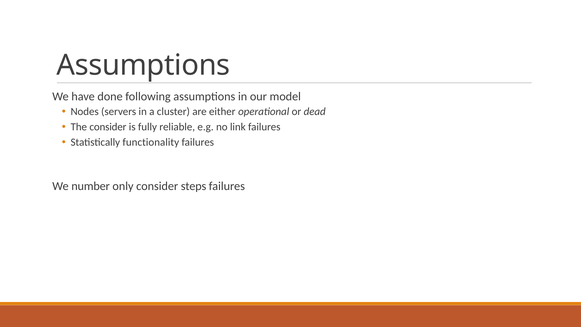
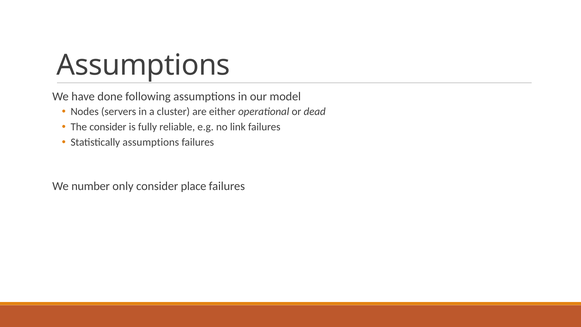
Statistically functionality: functionality -> assumptions
steps: steps -> place
